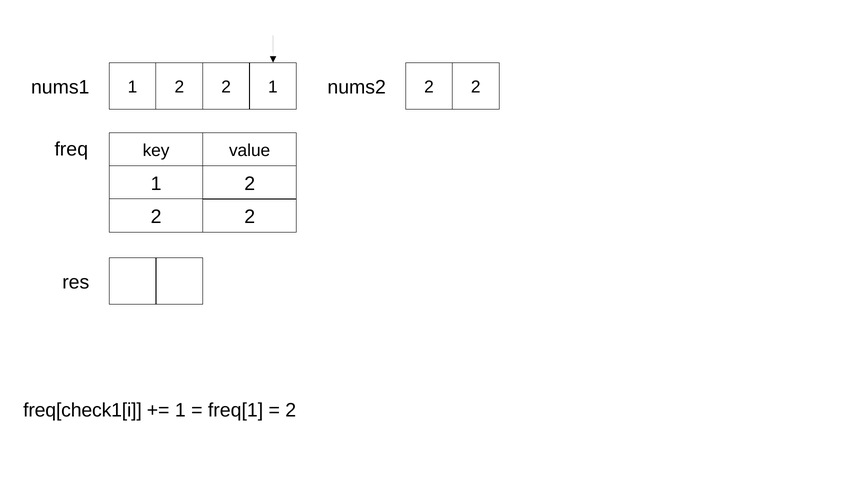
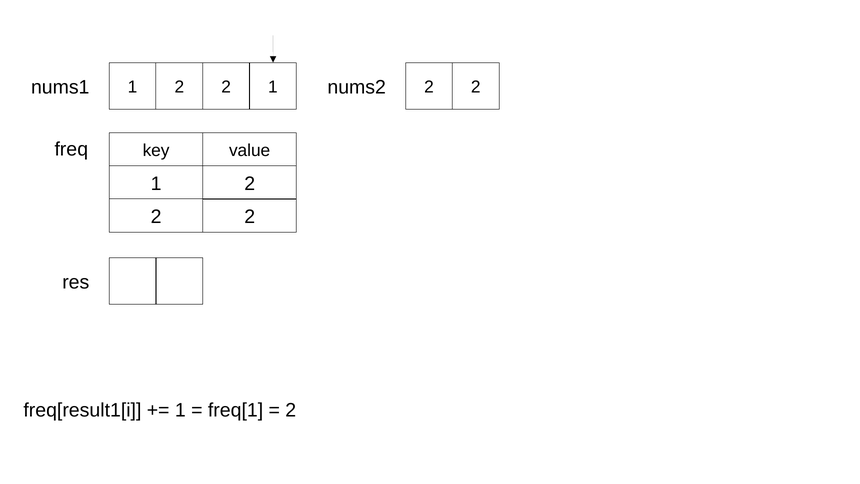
freq[check1[i: freq[check1[i -> freq[result1[i
